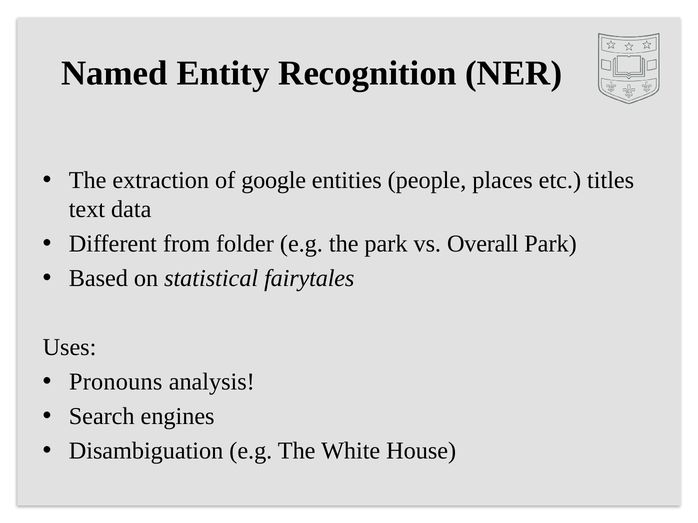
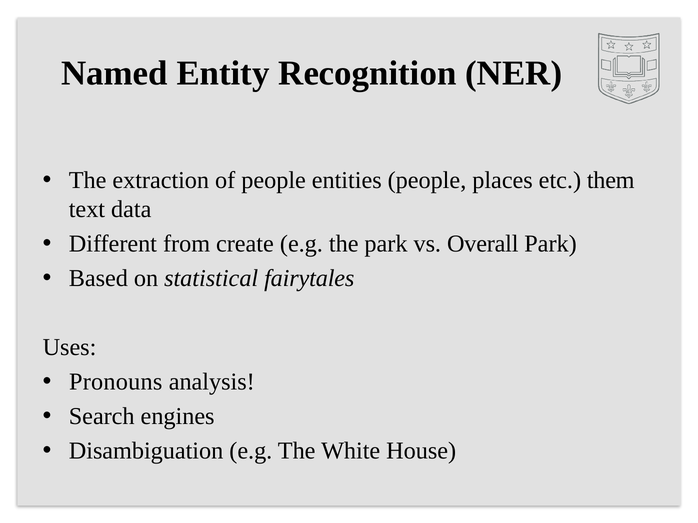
of google: google -> people
titles: titles -> them
folder: folder -> create
